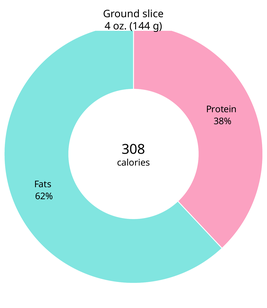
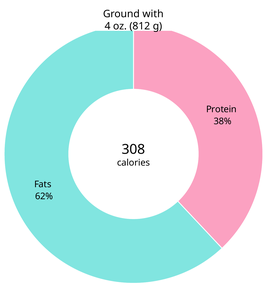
slice: slice -> with
144: 144 -> 812
